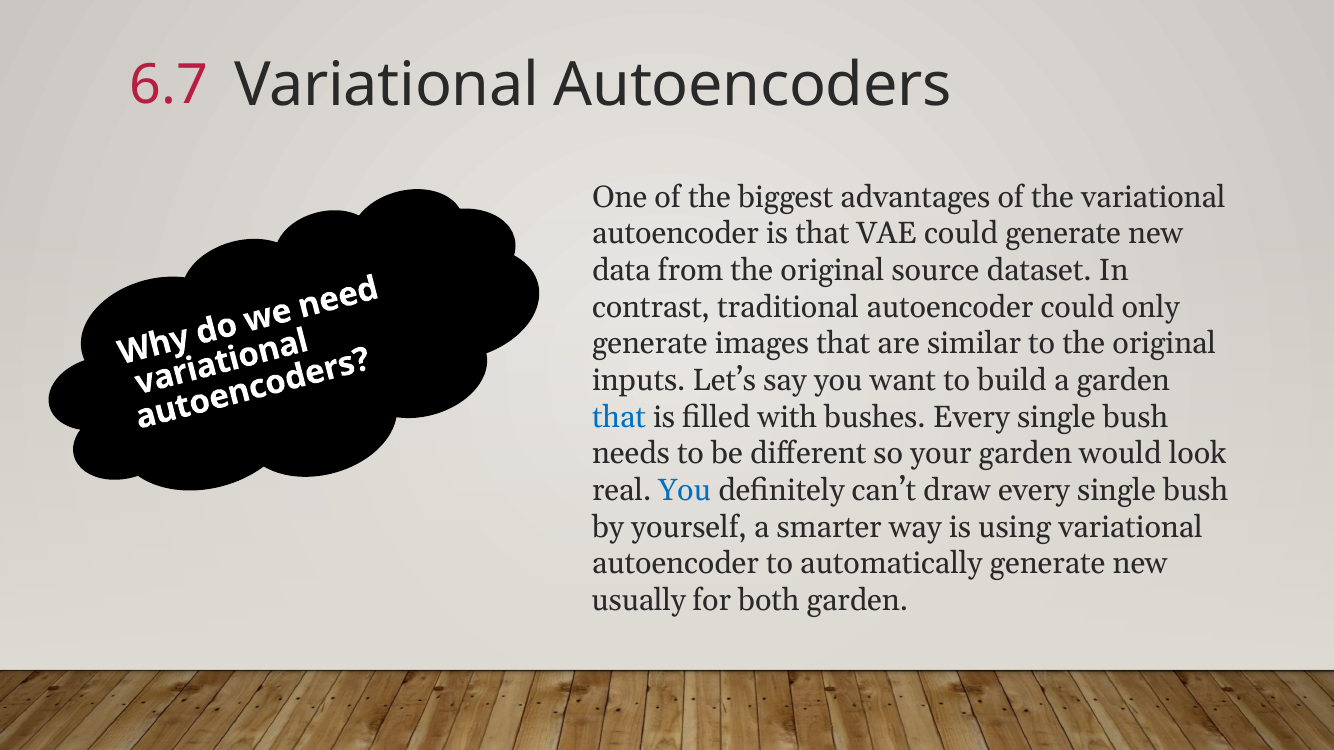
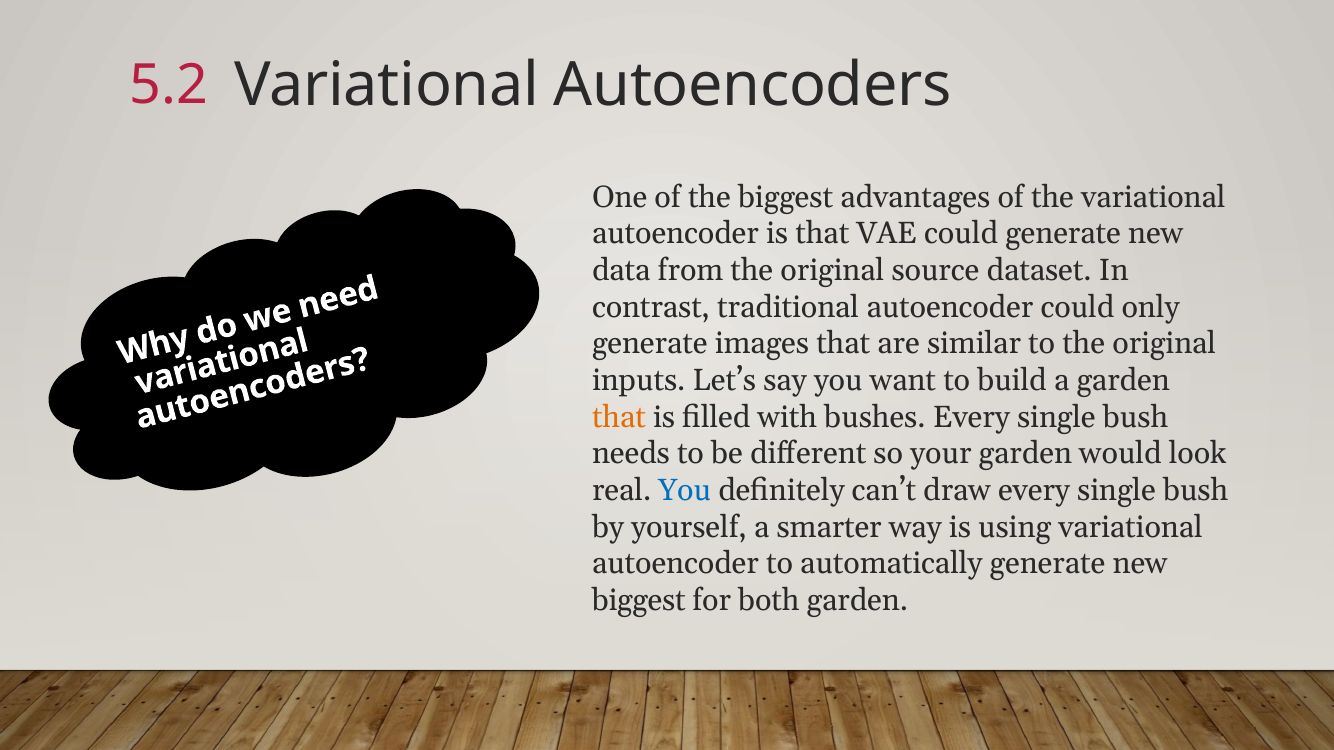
6.7: 6.7 -> 5.2
that at (619, 417) colour: blue -> orange
usually at (639, 601): usually -> biggest
